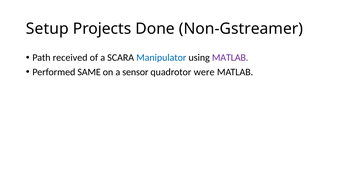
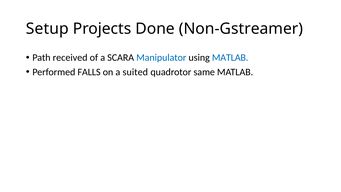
MATLAB at (230, 58) colour: purple -> blue
SAME: SAME -> FALLS
sensor: sensor -> suited
were: were -> same
